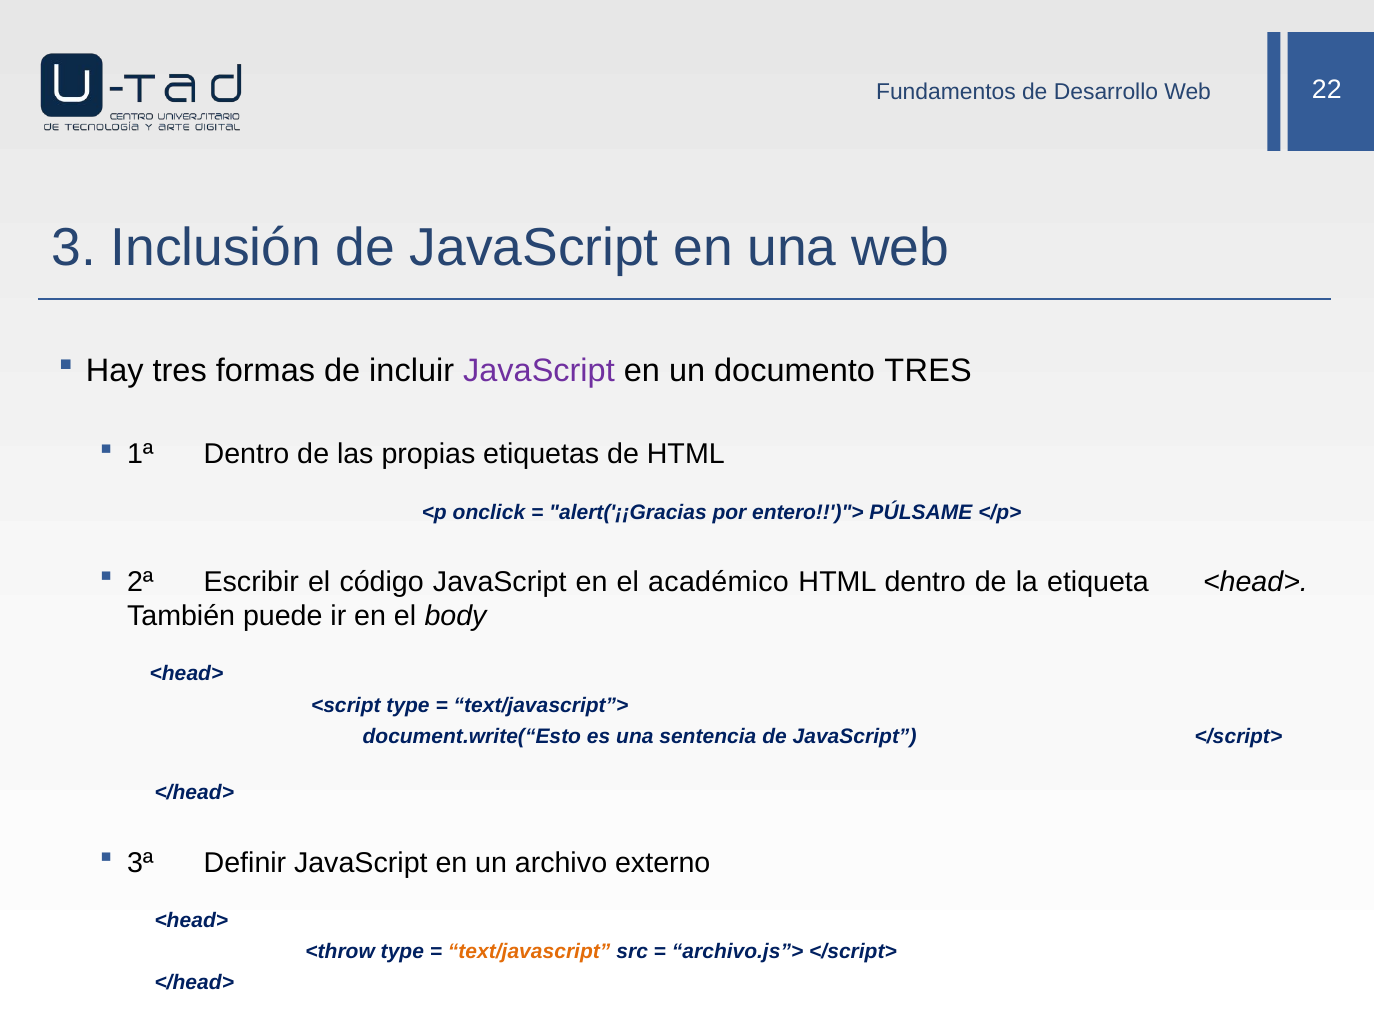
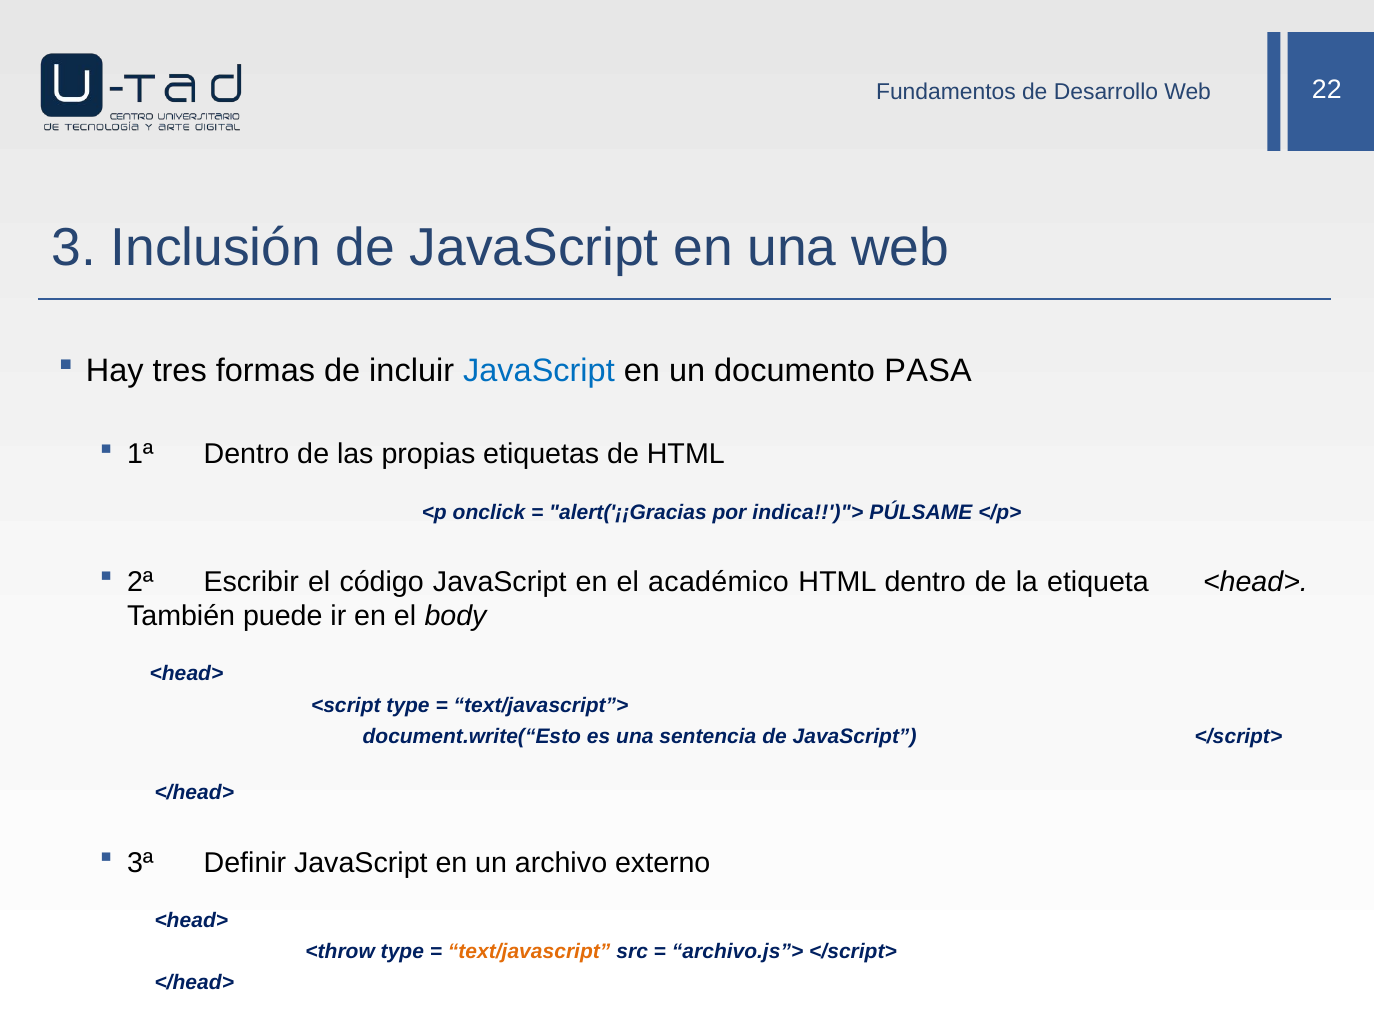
JavaScript at (539, 371) colour: purple -> blue
documento TRES: TRES -> PASA
entero!!')">: entero!!')"> -> indica!!')">
